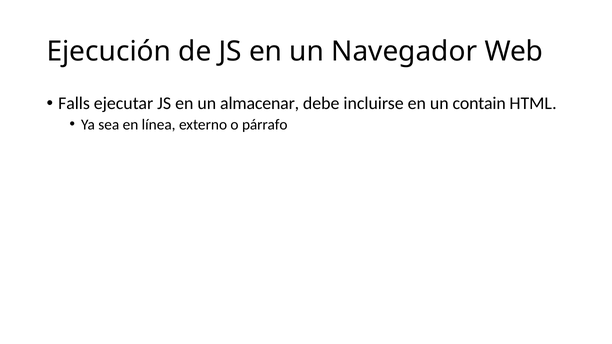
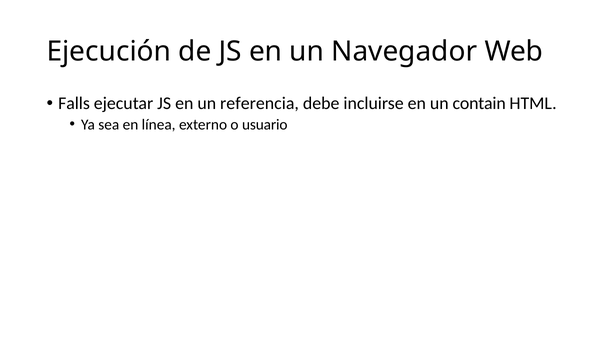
almacenar: almacenar -> referencia
párrafo: párrafo -> usuario
